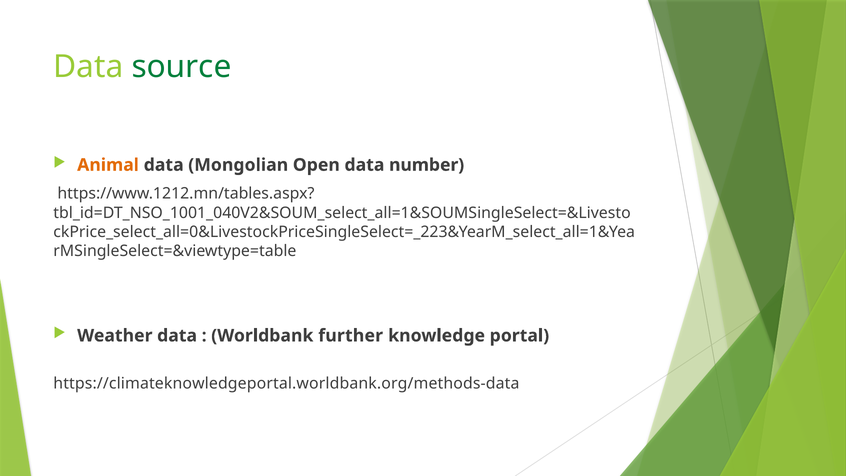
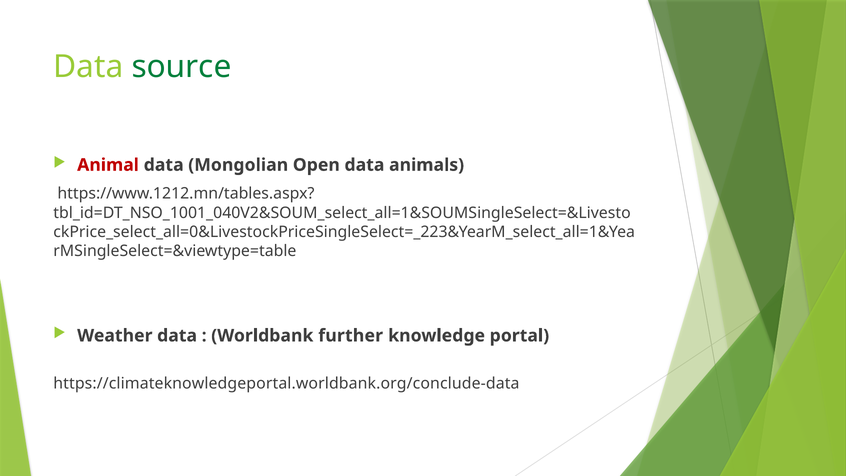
Animal colour: orange -> red
number: number -> animals
https://climateknowledgeportal.worldbank.org/methods-data: https://climateknowledgeportal.worldbank.org/methods-data -> https://climateknowledgeportal.worldbank.org/conclude-data
